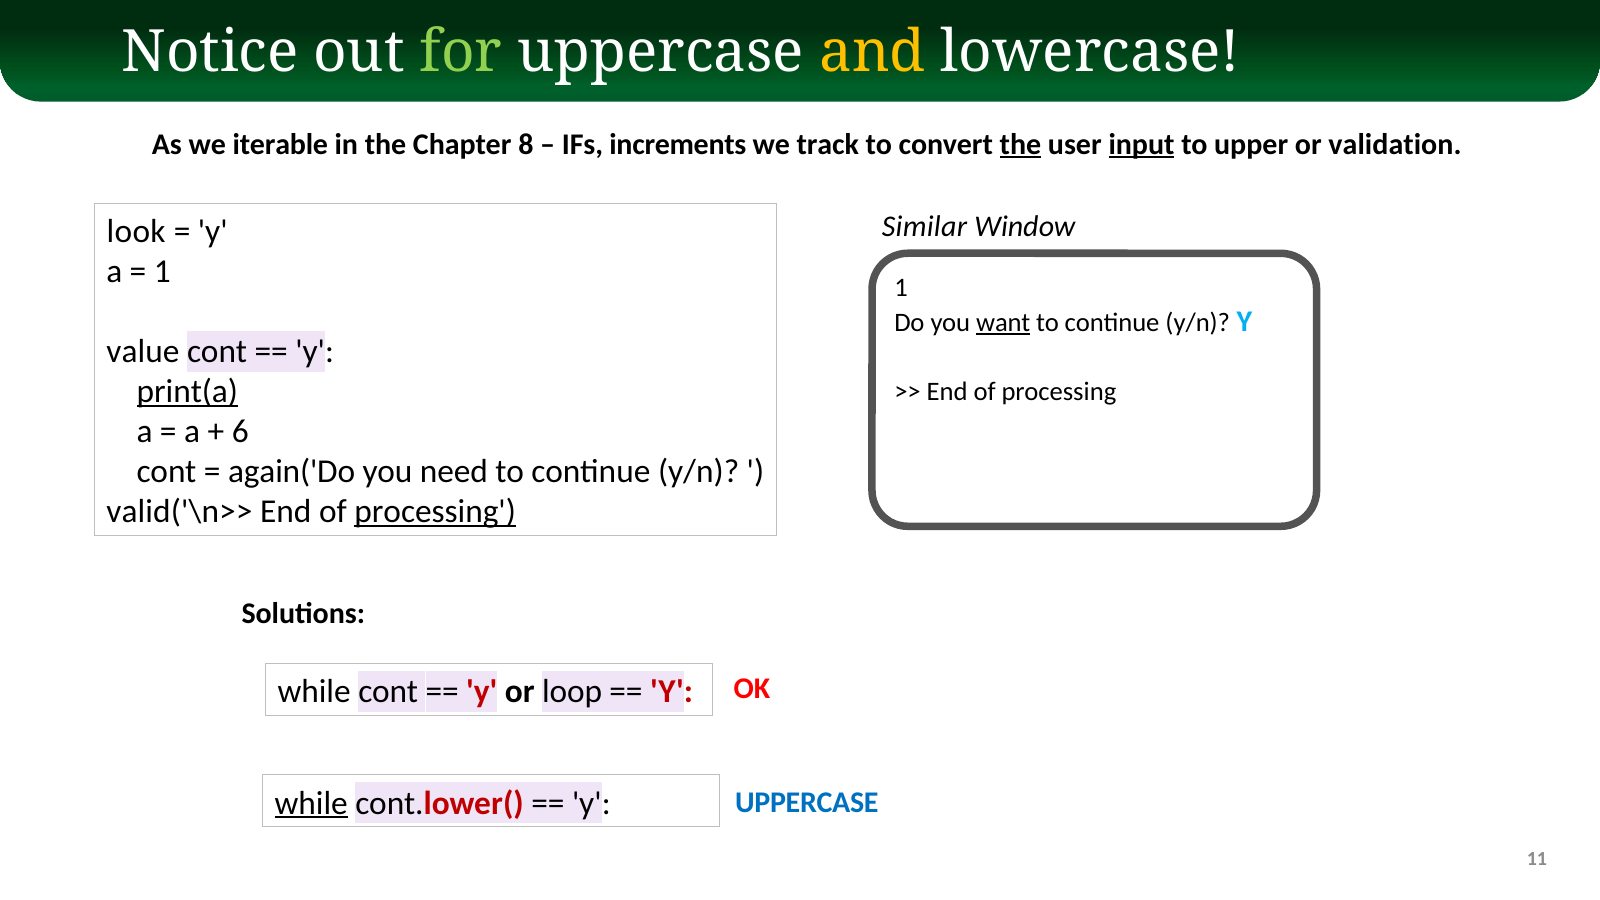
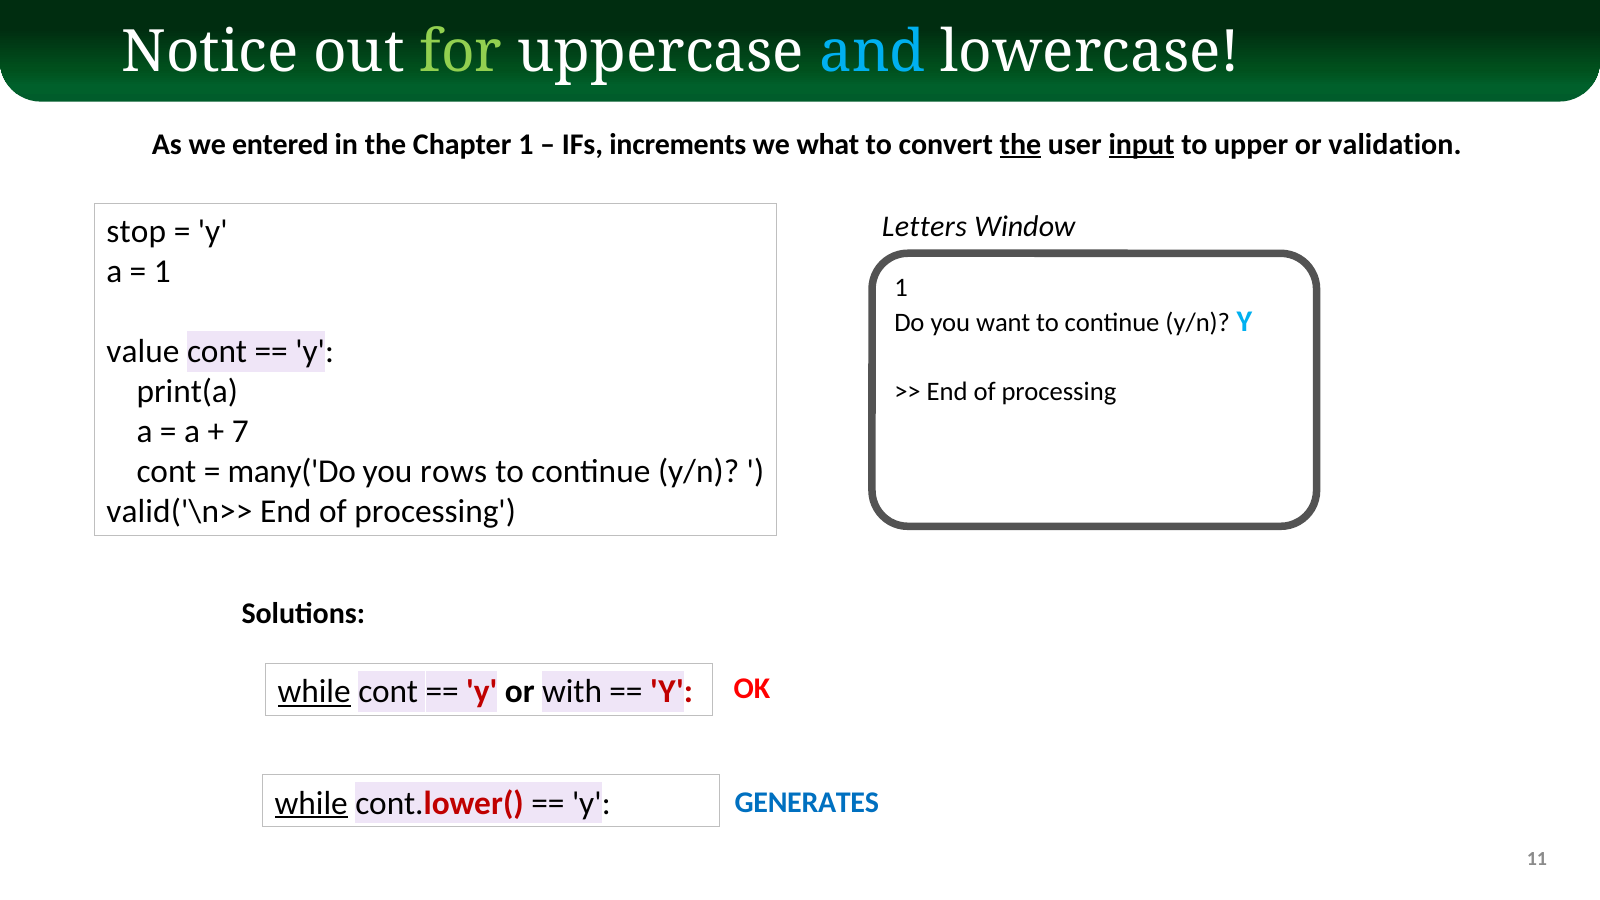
and colour: yellow -> light blue
iterable: iterable -> entered
Chapter 8: 8 -> 1
track: track -> what
Similar: Similar -> Letters
look: look -> stop
want underline: present -> none
print(a underline: present -> none
6: 6 -> 7
again('Do: again('Do -> many('Do
need: need -> rows
processing at (435, 512) underline: present -> none
while at (314, 692) underline: none -> present
loop: loop -> with
UPPERCASE at (807, 803): UPPERCASE -> GENERATES
